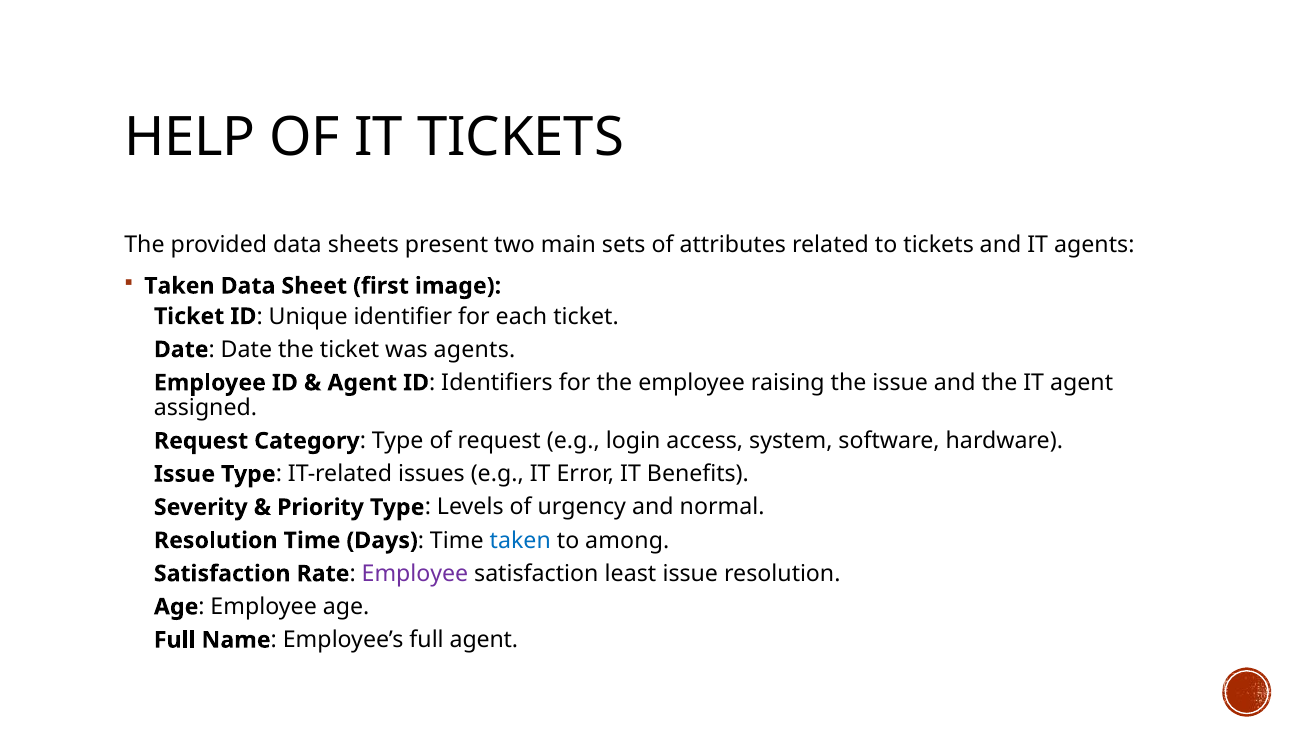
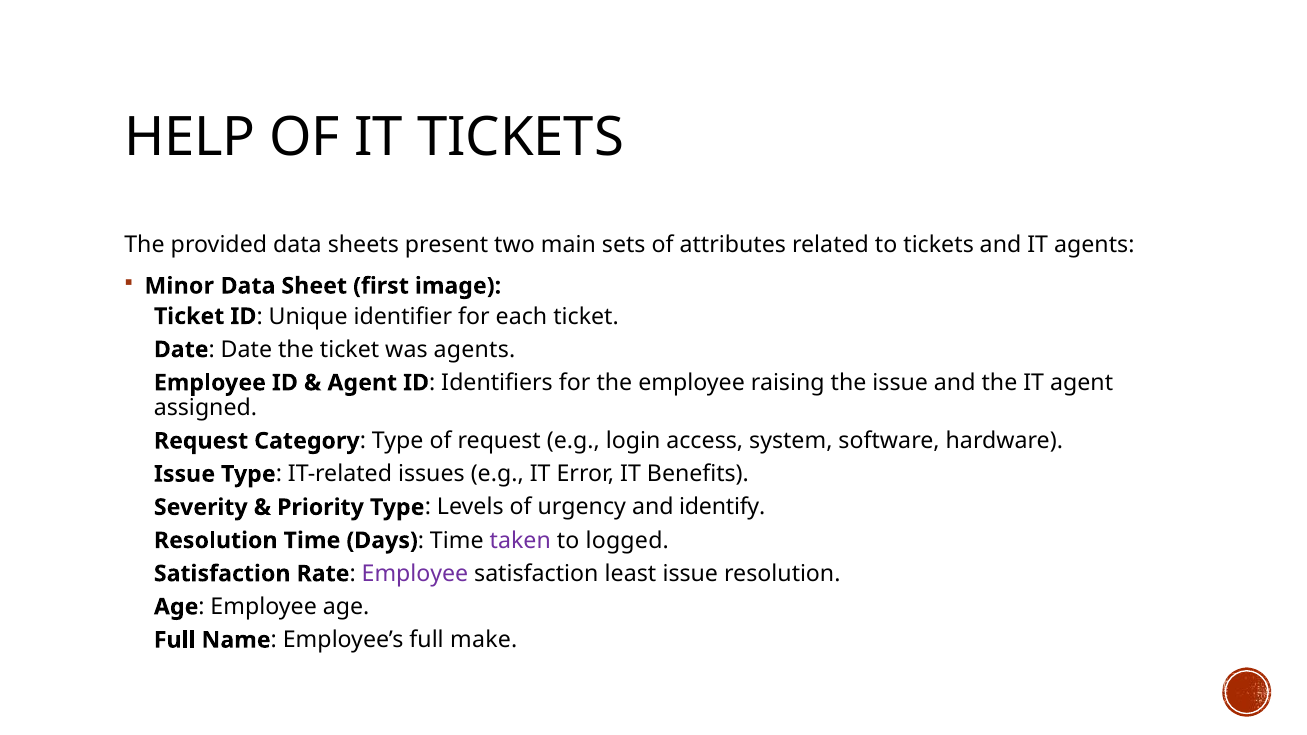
Taken at (179, 286): Taken -> Minor
normal: normal -> identify
taken at (520, 541) colour: blue -> purple
among: among -> logged
full agent: agent -> make
